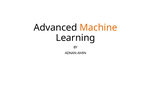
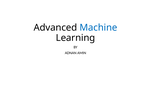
Machine colour: orange -> blue
